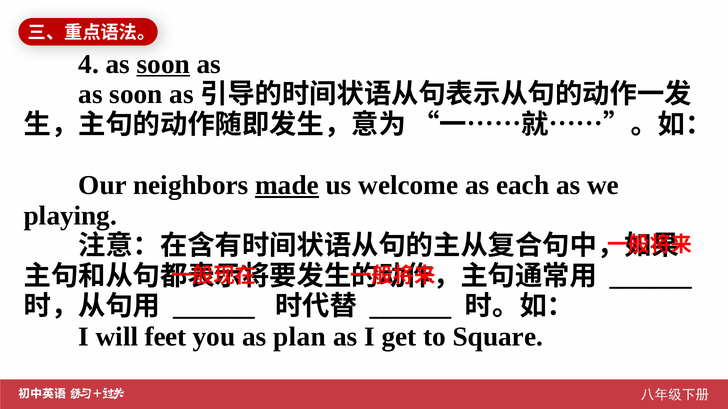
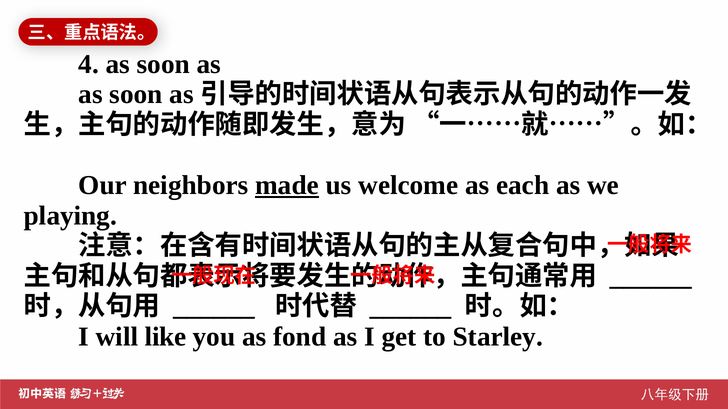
soon at (163, 64) underline: present -> none
feet: feet -> like
plan: plan -> fond
Square: Square -> Starley
